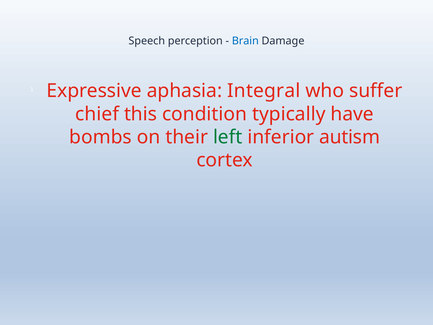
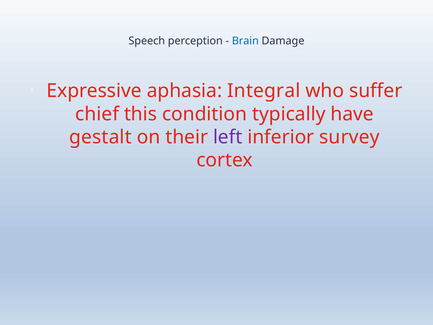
bombs: bombs -> gestalt
left colour: green -> purple
autism: autism -> survey
